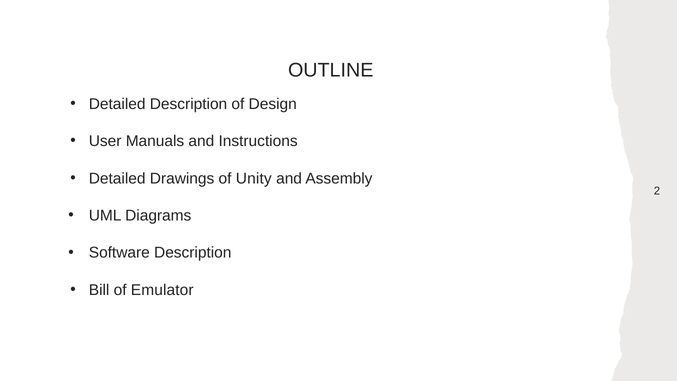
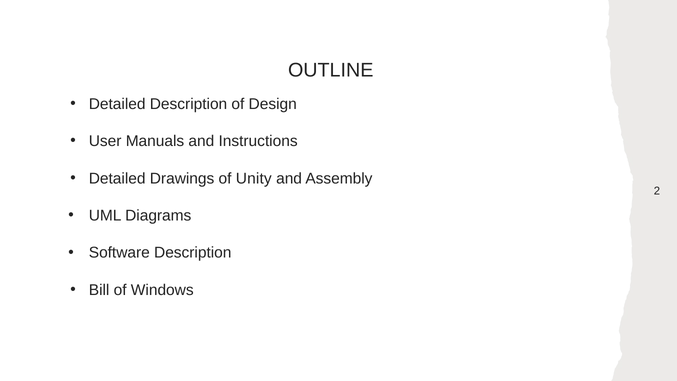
Emulator: Emulator -> Windows
